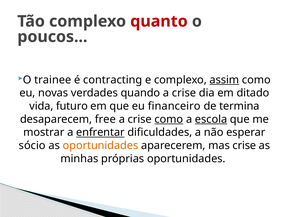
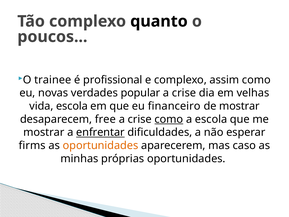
quanto colour: red -> black
contracting: contracting -> profissional
assim underline: present -> none
quando: quando -> popular
ditado: ditado -> velhas
vida futuro: futuro -> escola
de termina: termina -> mostrar
escola at (211, 119) underline: present -> none
sócio: sócio -> firms
mas crise: crise -> caso
